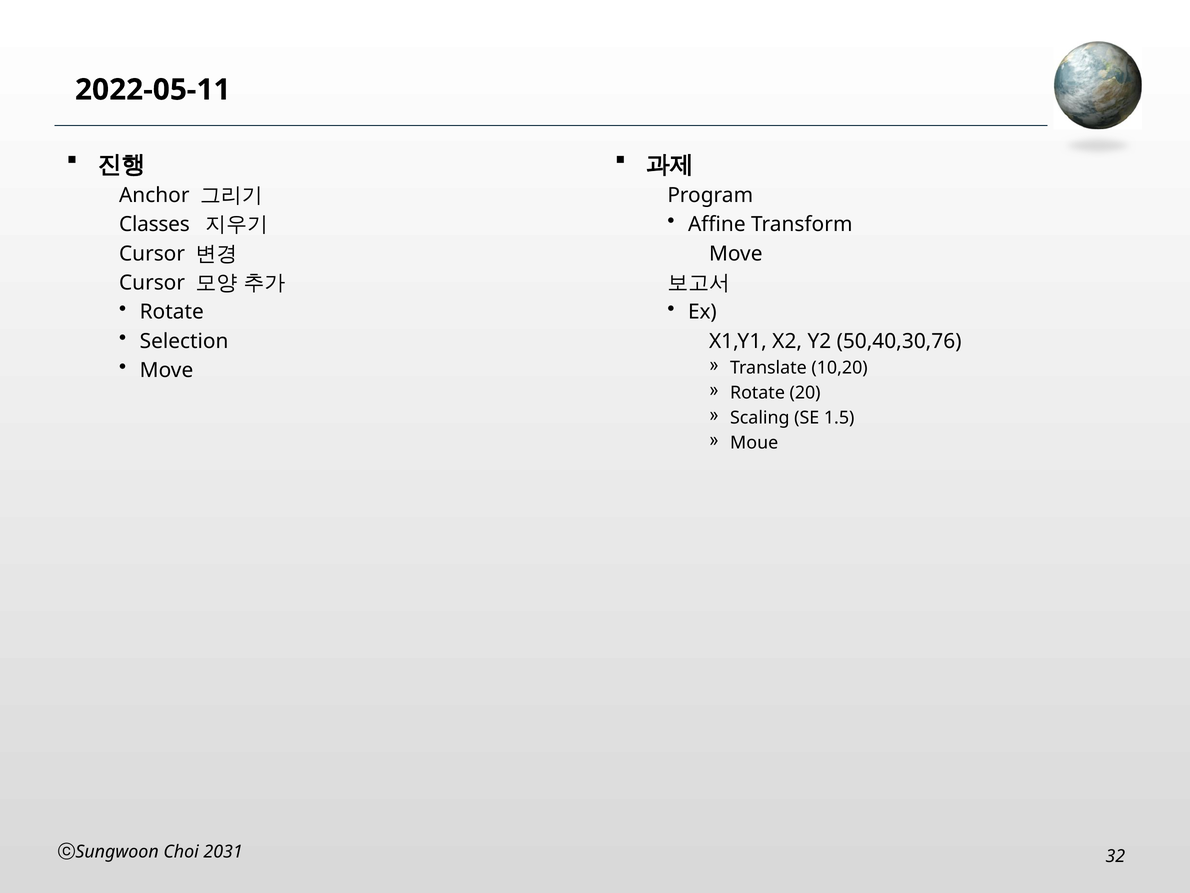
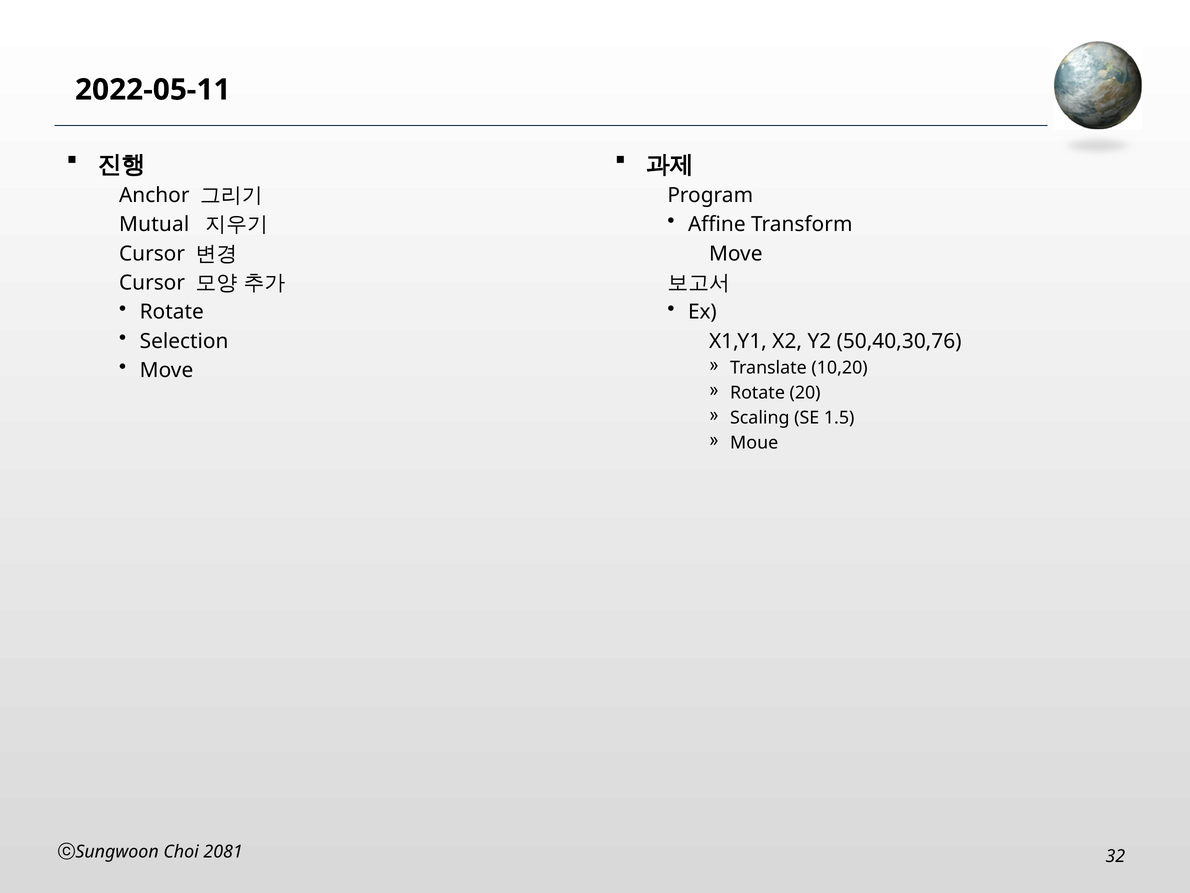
Classes: Classes -> Mutual
2031: 2031 -> 2081
